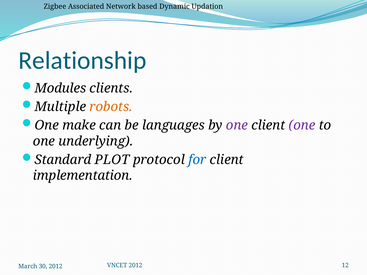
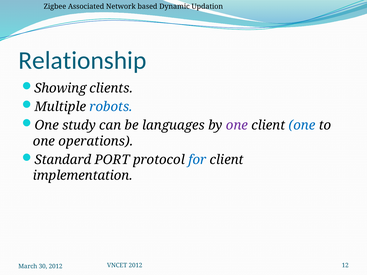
Modules: Modules -> Showing
robots colour: orange -> blue
make: make -> study
one at (302, 125) colour: purple -> blue
underlying: underlying -> operations
PLOT: PLOT -> PORT
